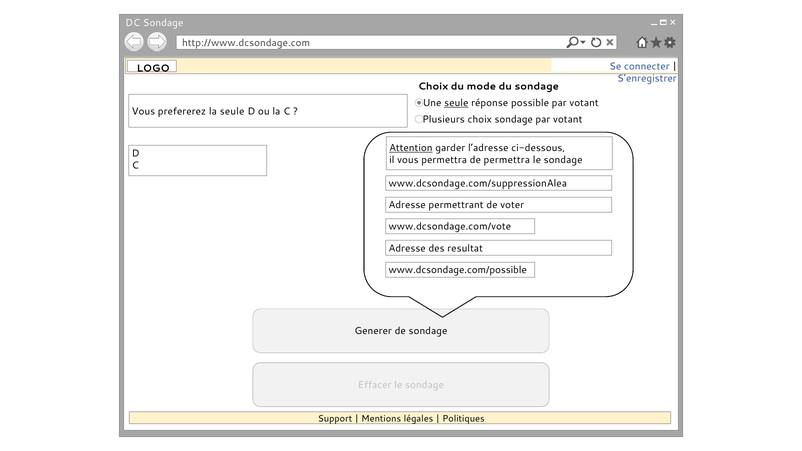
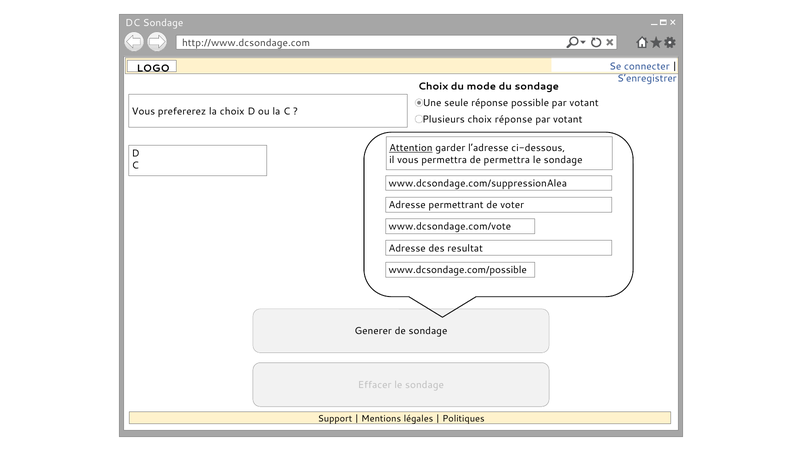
seule at (456, 103) underline: present -> none
la seule: seule -> choix
choix sondage: sondage -> réponse
